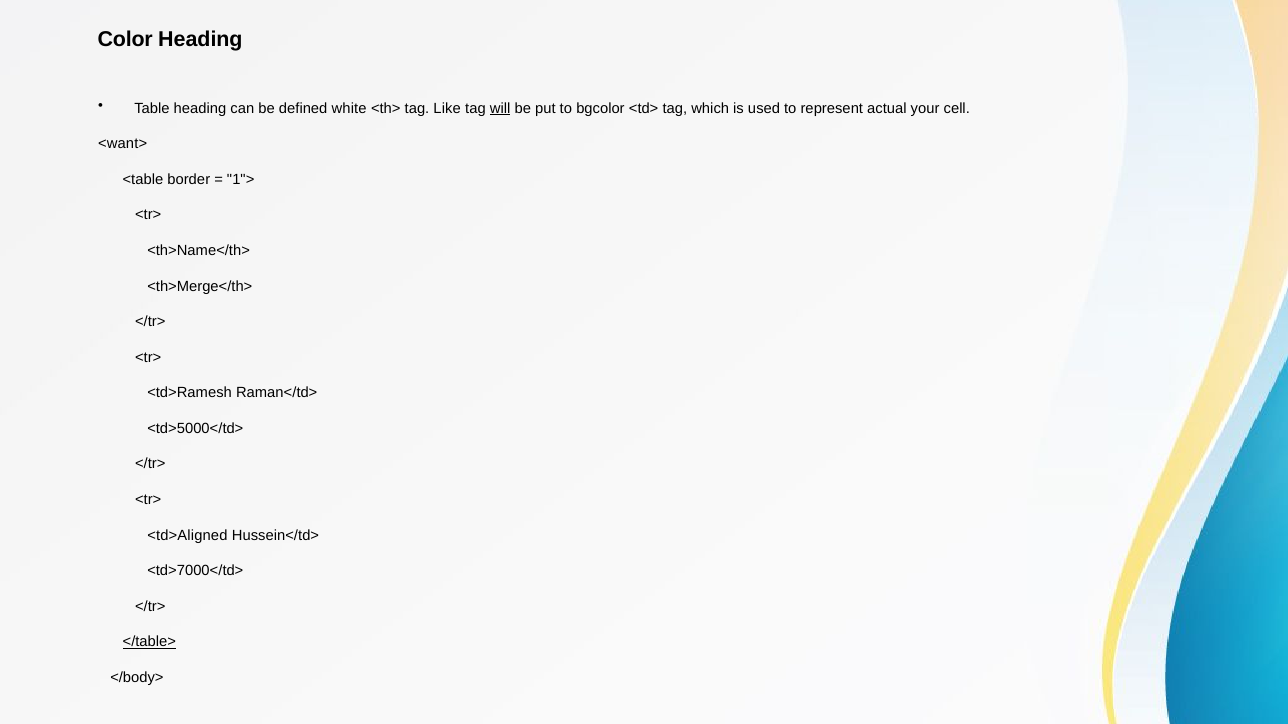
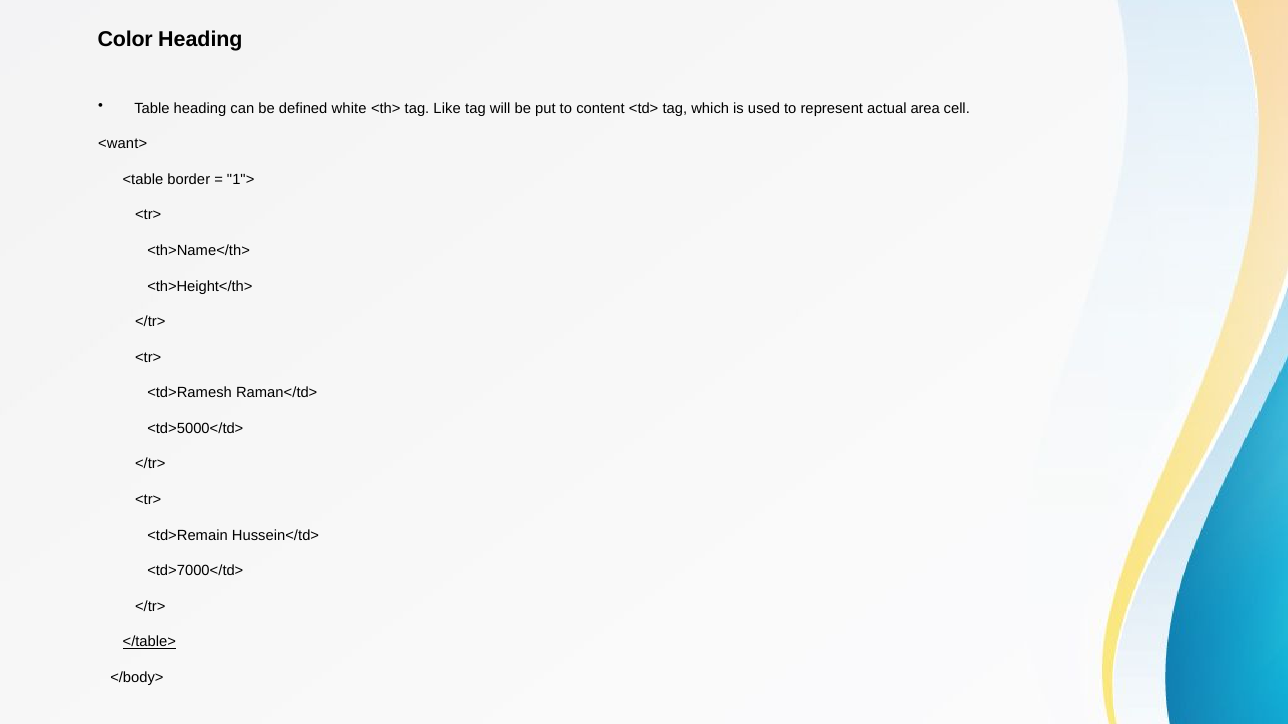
will underline: present -> none
bgcolor: bgcolor -> content
your: your -> area
<th>Merge</th>: <th>Merge</th> -> <th>Height</th>
<td>Aligned: <td>Aligned -> <td>Remain
